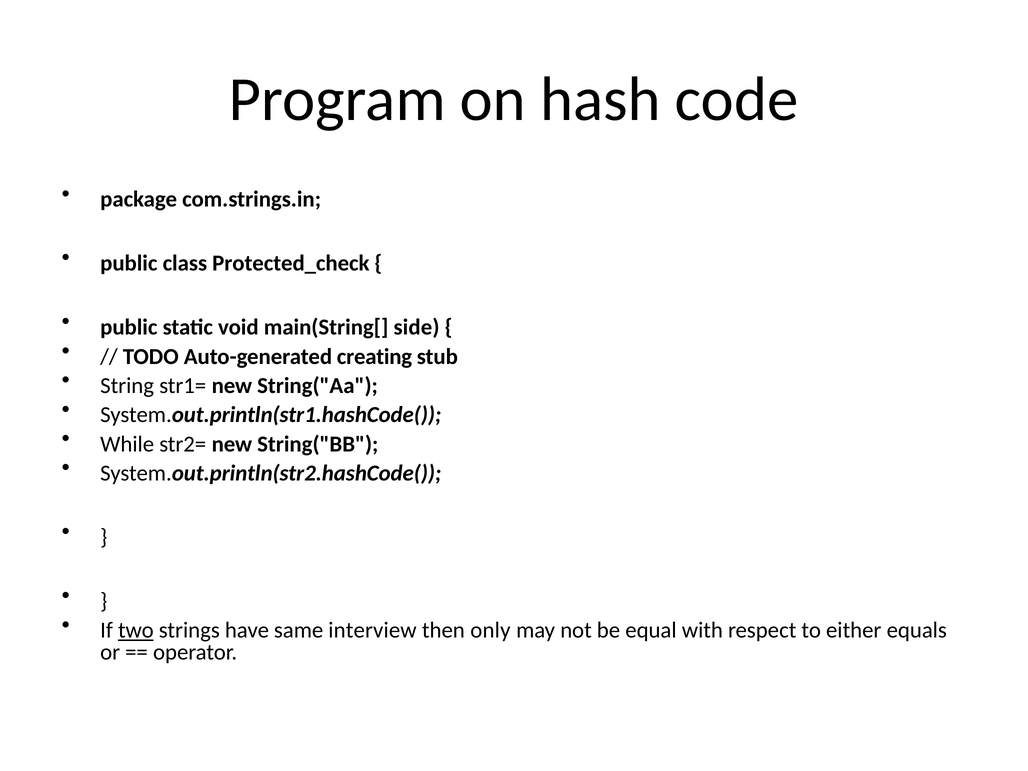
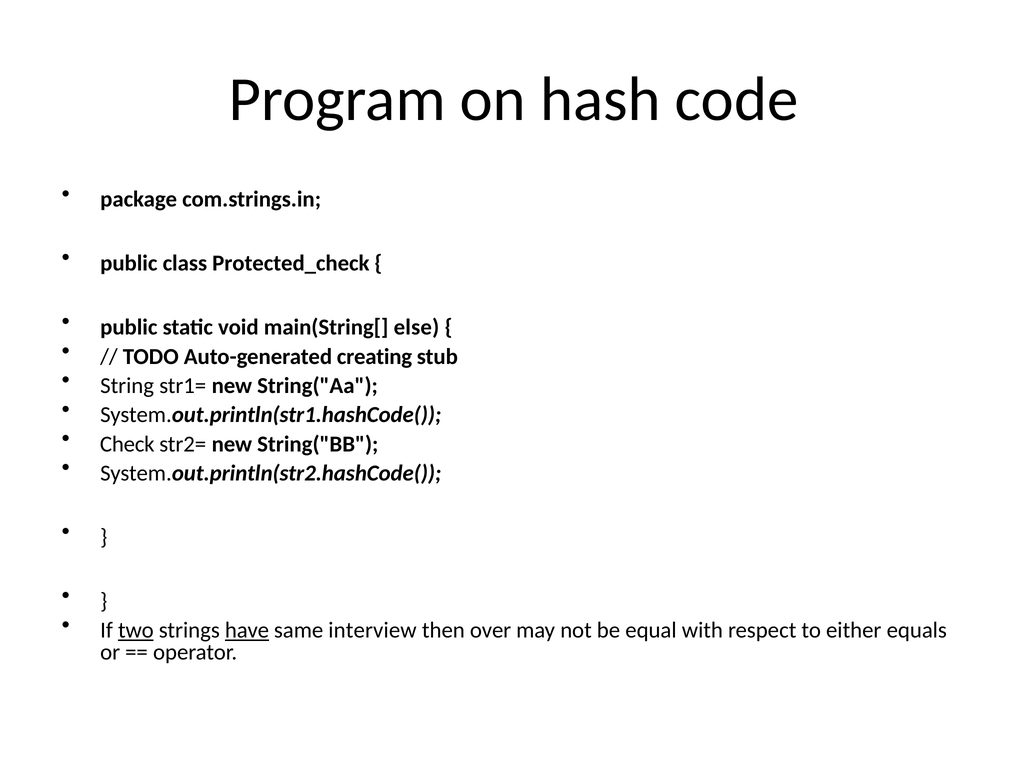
side: side -> else
While: While -> Check
have underline: none -> present
only: only -> over
